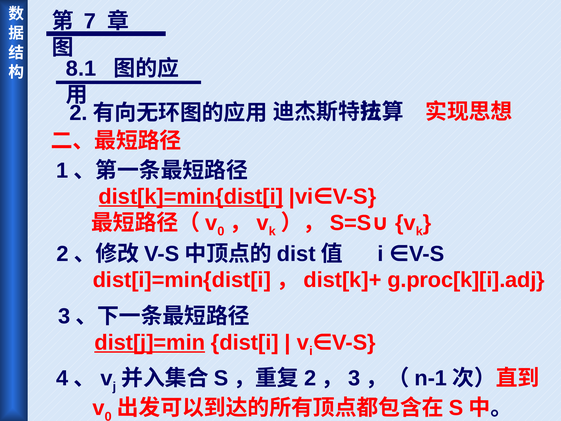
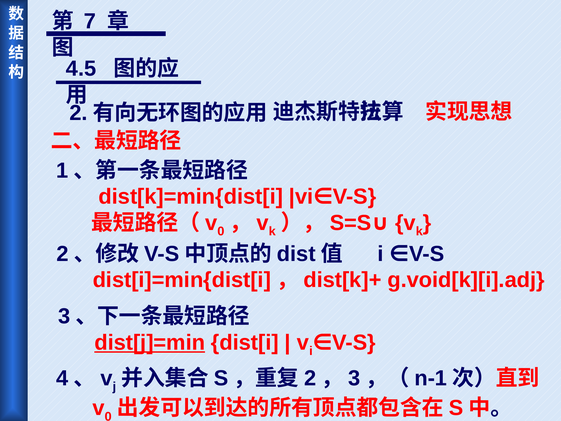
8.1: 8.1 -> 4.5
dist[k]=min{dist[i underline: present -> none
g.proc[k][i].adj: g.proc[k][i].adj -> g.void[k][i].adj
